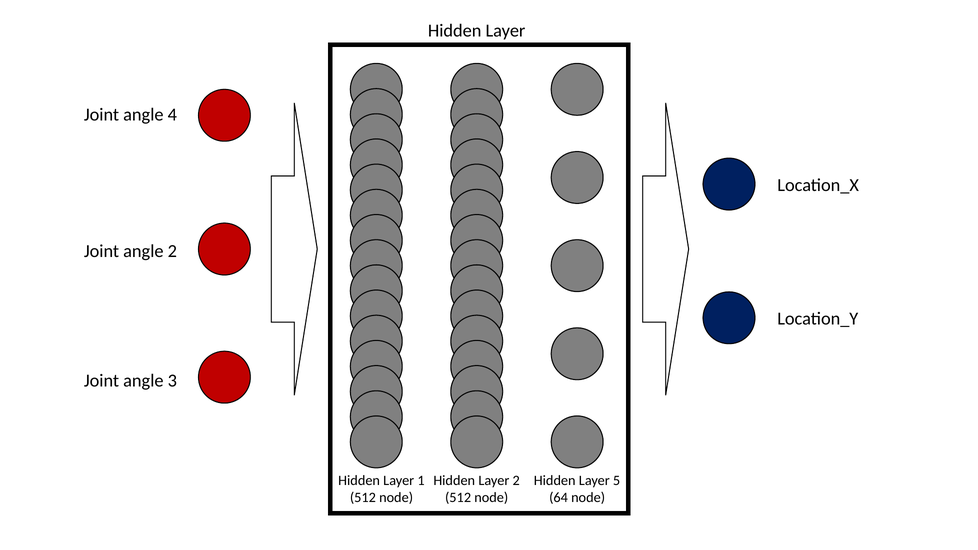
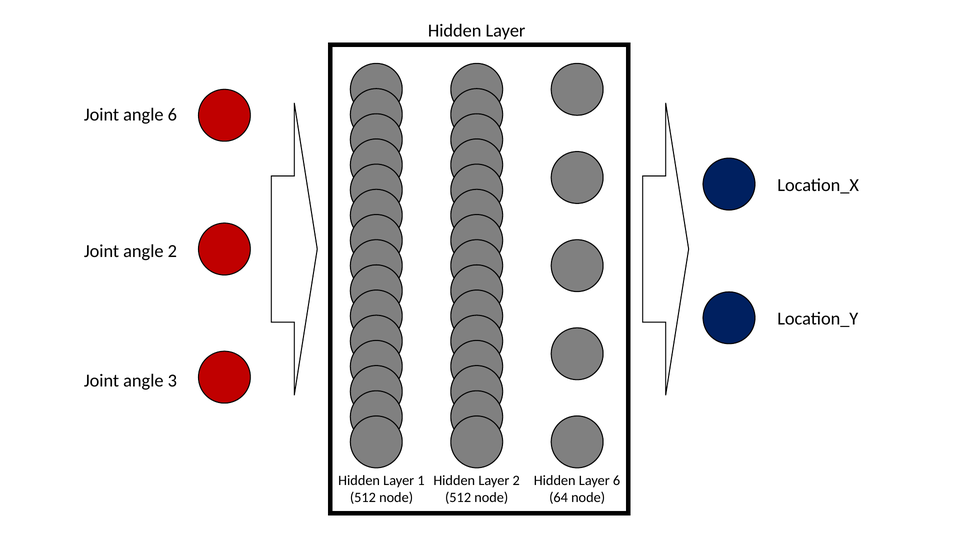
angle 4: 4 -> 6
Layer 5: 5 -> 6
